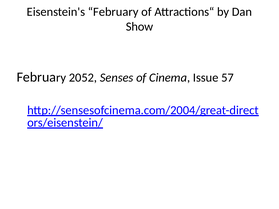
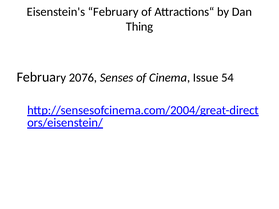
Show: Show -> Thing
2052: 2052 -> 2076
57: 57 -> 54
